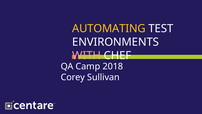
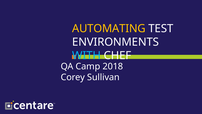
WITH colour: pink -> light blue
